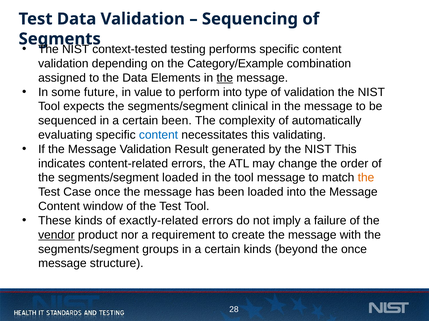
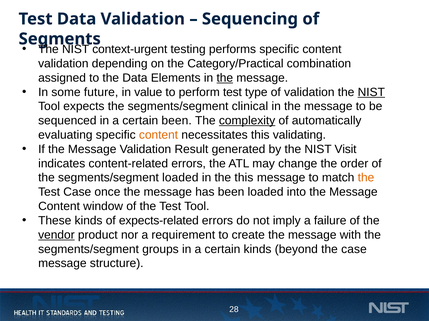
context-tested: context-tested -> context-urgent
Category/Example: Category/Example -> Category/Practical
perform into: into -> test
NIST at (371, 92) underline: none -> present
complexity underline: none -> present
content at (159, 135) colour: blue -> orange
NIST This: This -> Visit
the tool: tool -> this
exactly-related: exactly-related -> expects-related
the once: once -> case
